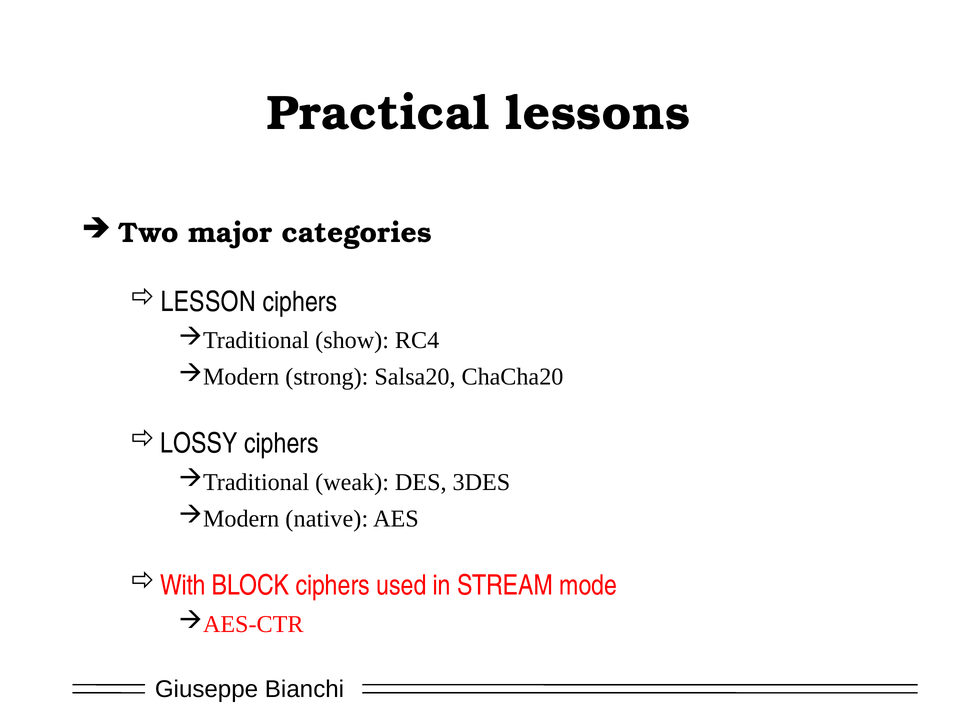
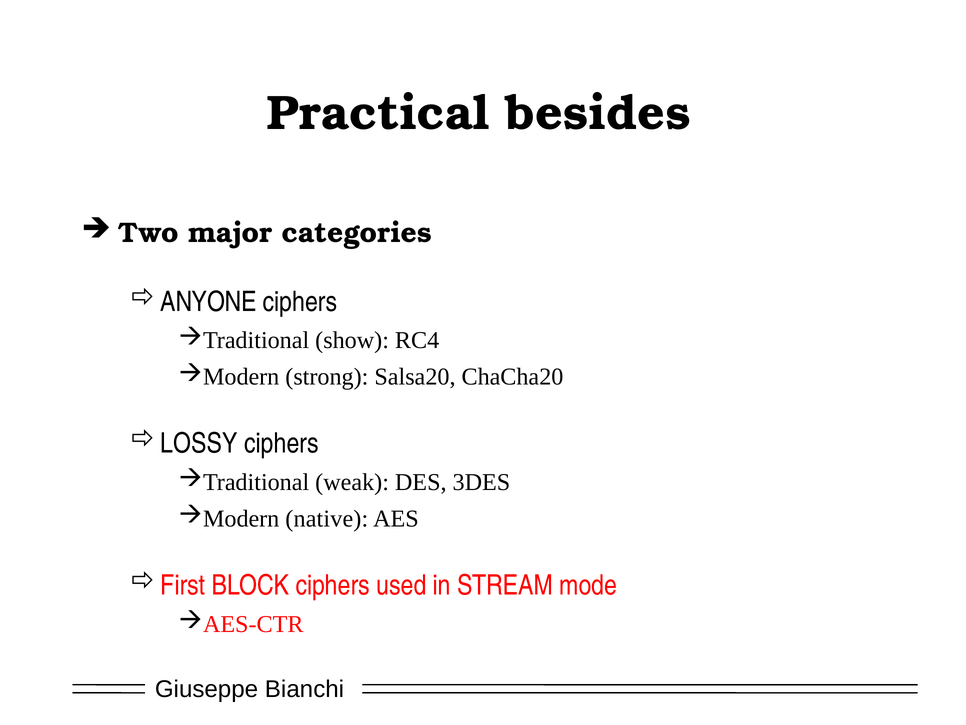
lessons: lessons -> besides
LESSON: LESSON -> ANYONE
With: With -> First
